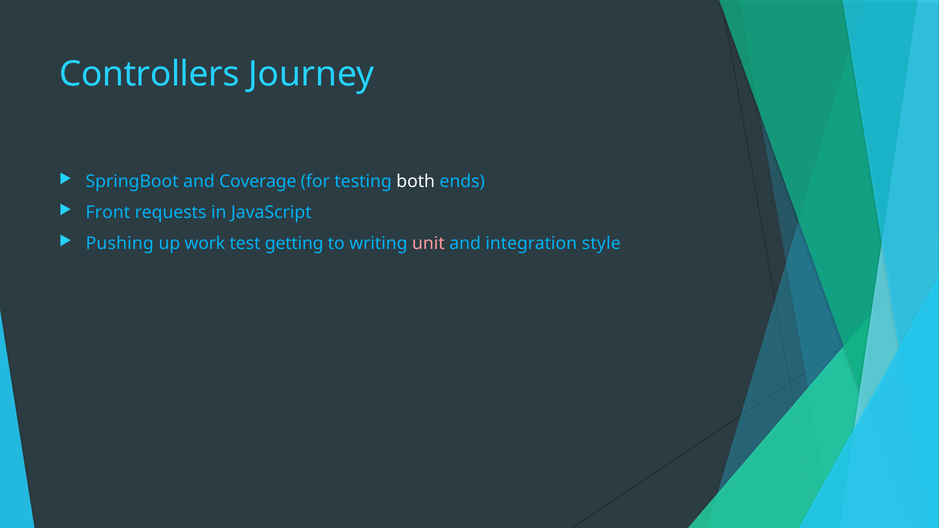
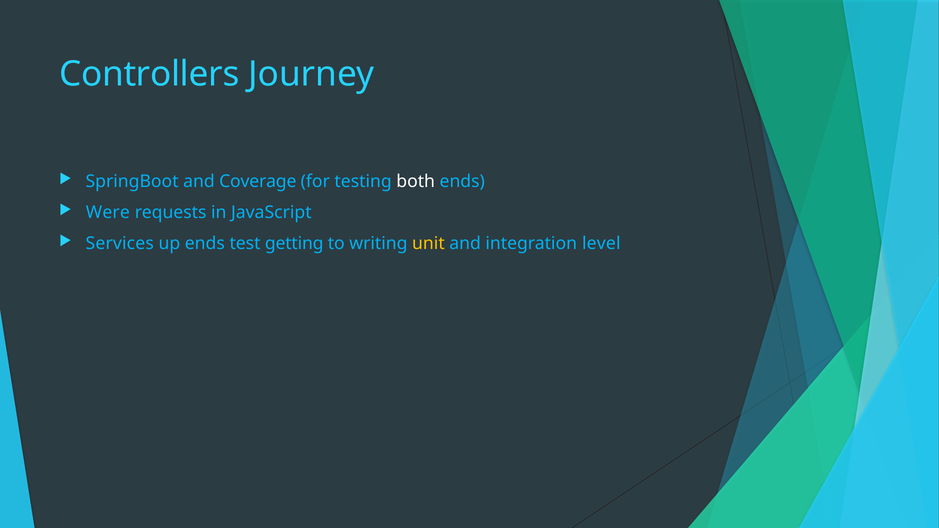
Front: Front -> Were
Pushing: Pushing -> Services
up work: work -> ends
unit colour: pink -> yellow
style: style -> level
